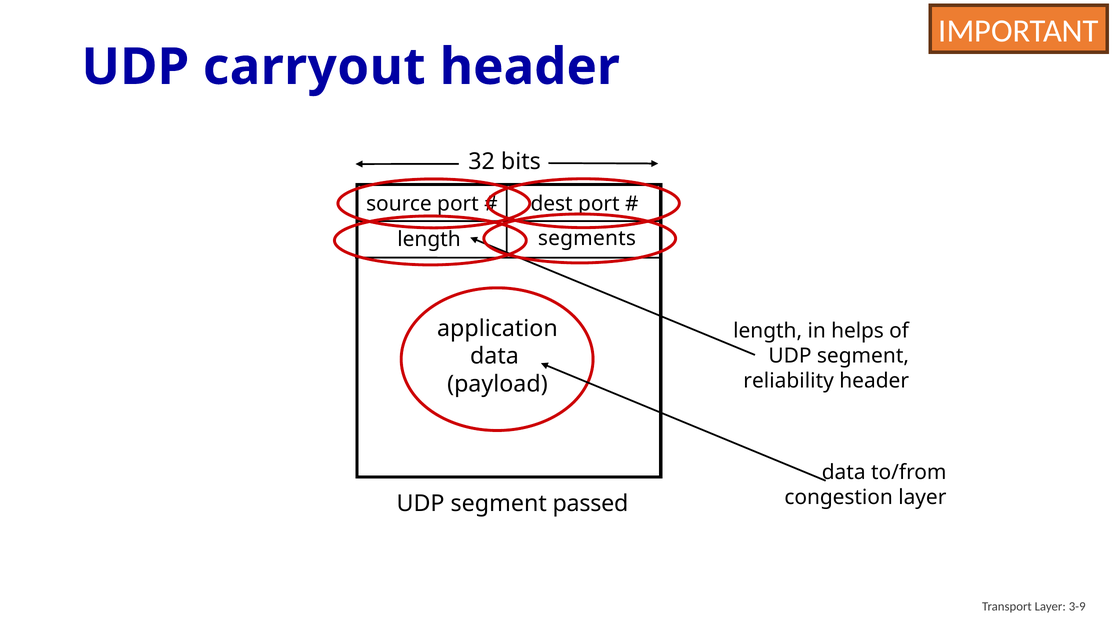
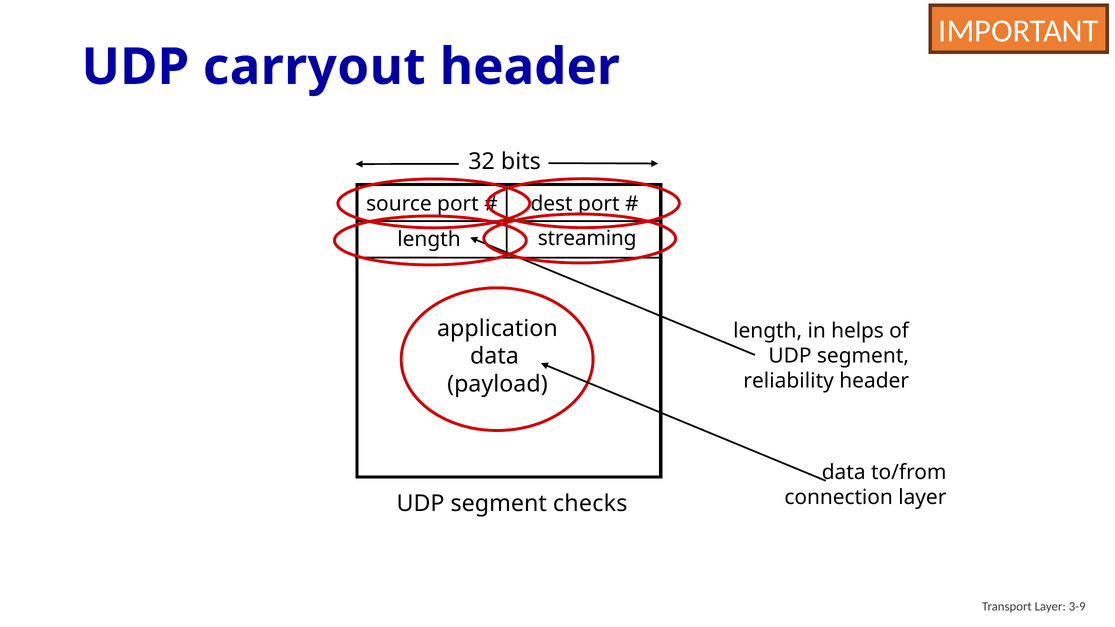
segments: segments -> streaming
congestion: congestion -> connection
passed: passed -> checks
